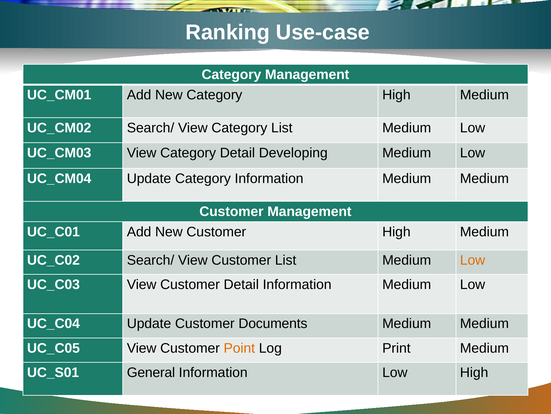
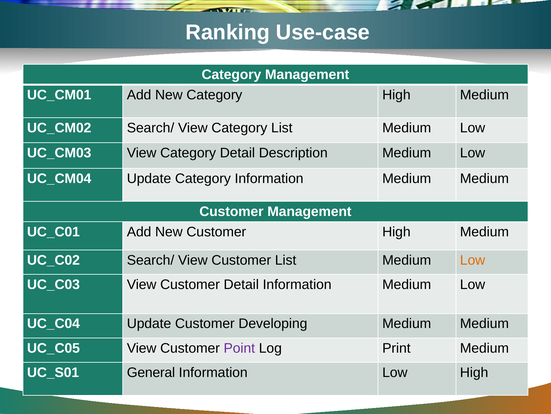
Developing: Developing -> Description
Documents: Documents -> Developing
Point colour: orange -> purple
